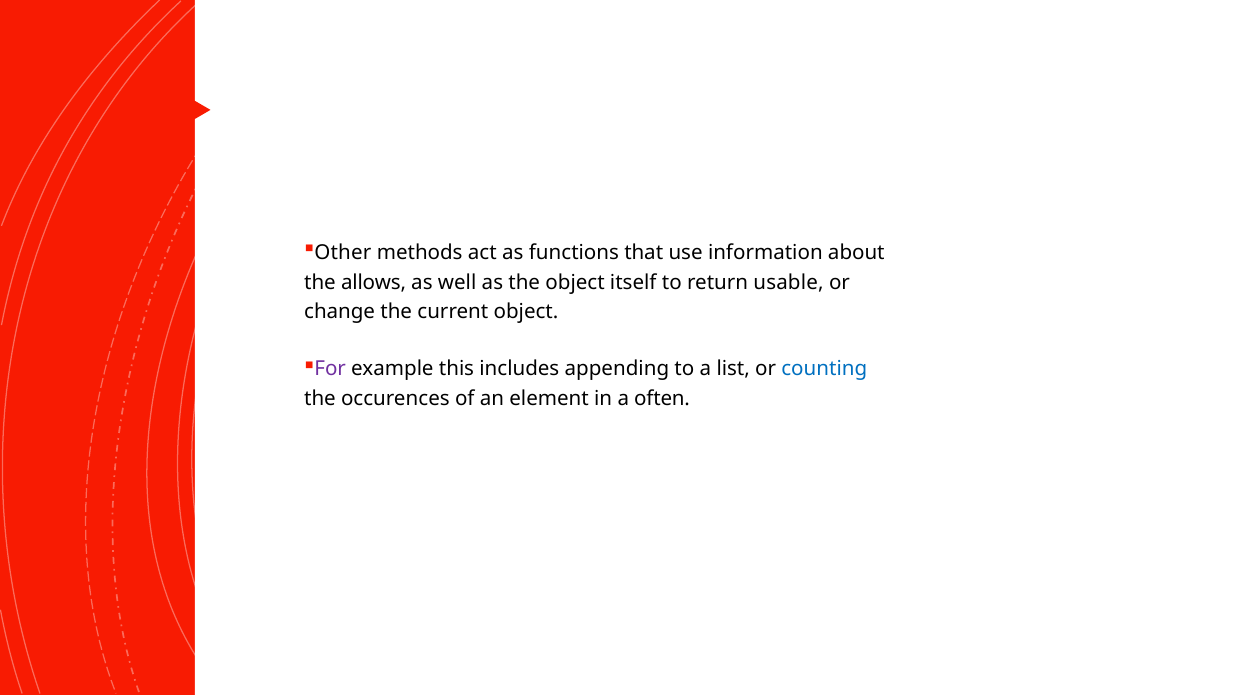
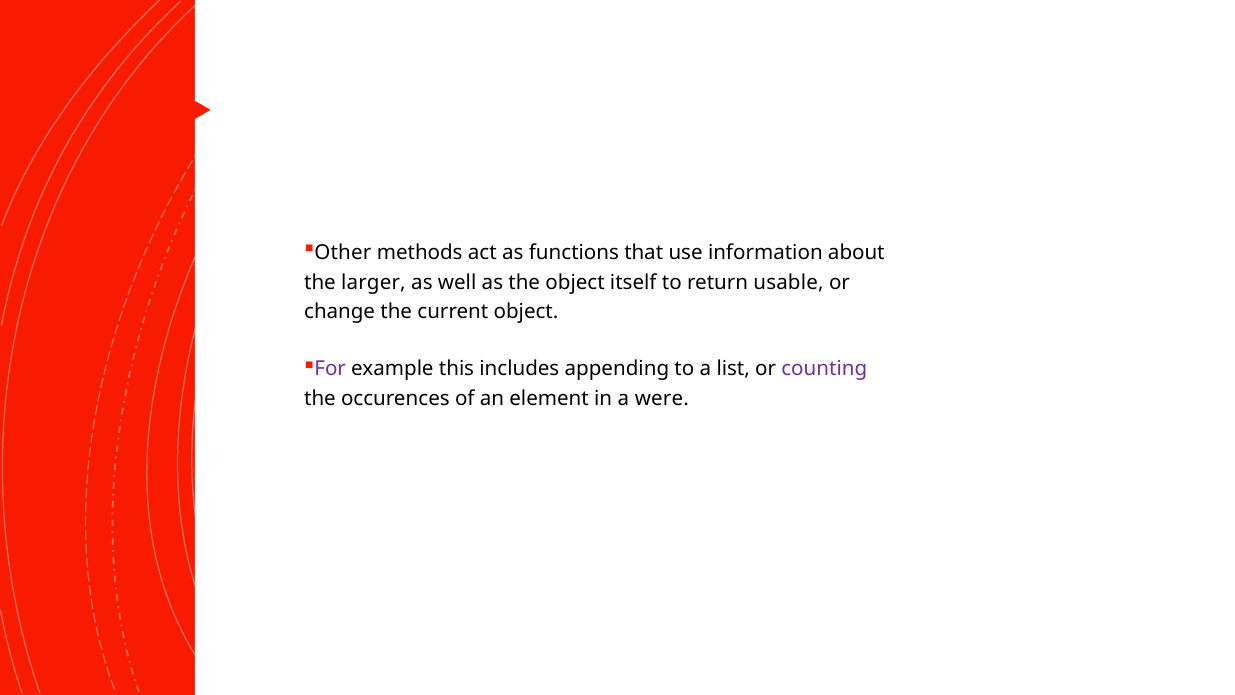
allows: allows -> larger
counting colour: blue -> purple
often: often -> were
